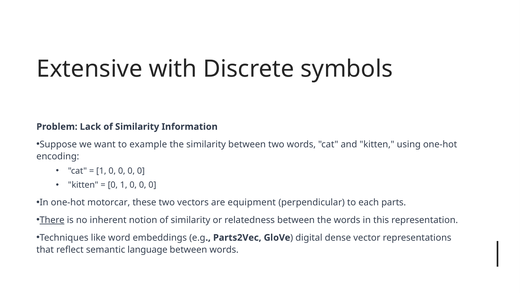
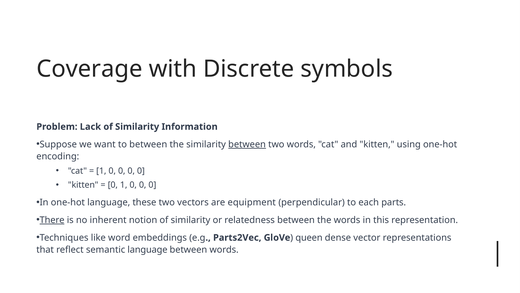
Extensive: Extensive -> Coverage
to example: example -> between
between at (247, 144) underline: none -> present
one-hot motorcar: motorcar -> language
digital: digital -> queen
